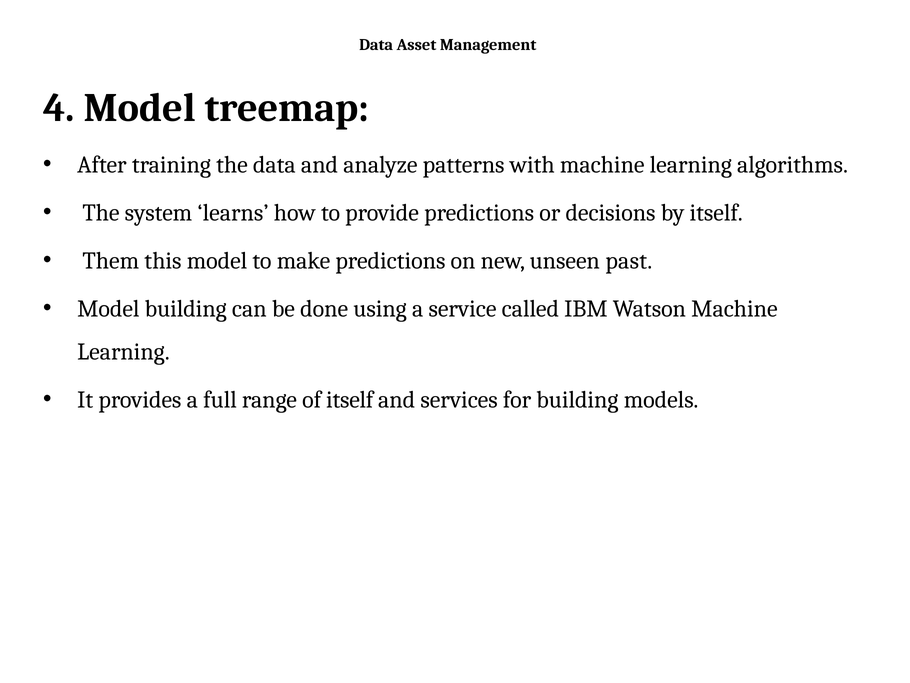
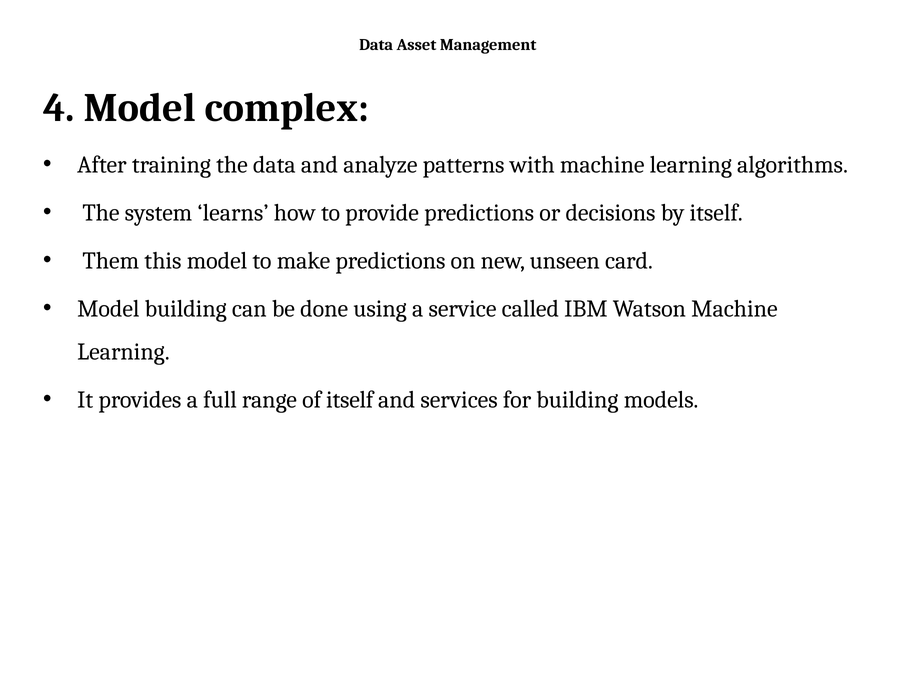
treemap: treemap -> complex
past: past -> card
